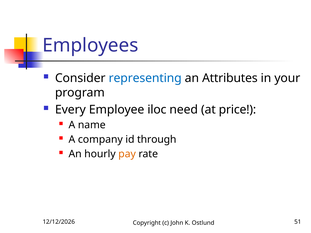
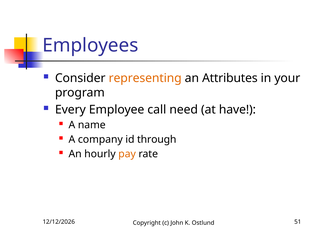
representing colour: blue -> orange
iloc: iloc -> call
price: price -> have
